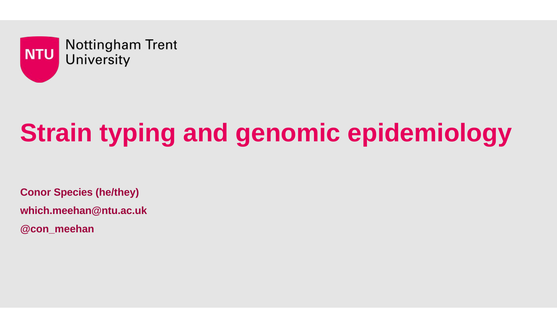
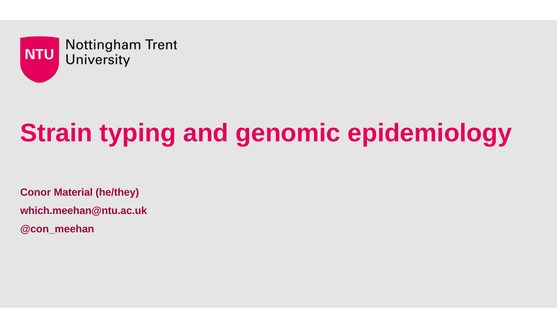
Species: Species -> Material
